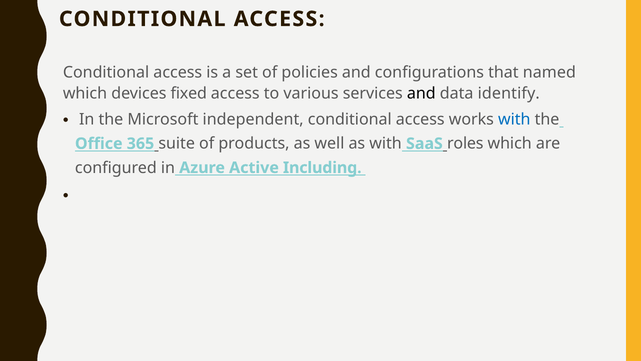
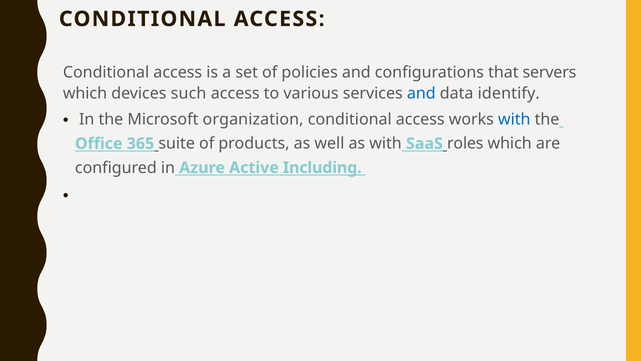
named: named -> servers
fixed: fixed -> such
and at (421, 93) colour: black -> blue
independent: independent -> organization
